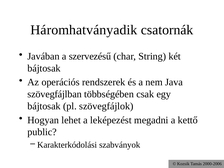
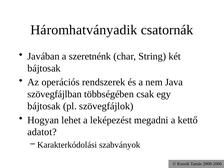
szervezésű: szervezésű -> szeretnénk
public: public -> adatot
